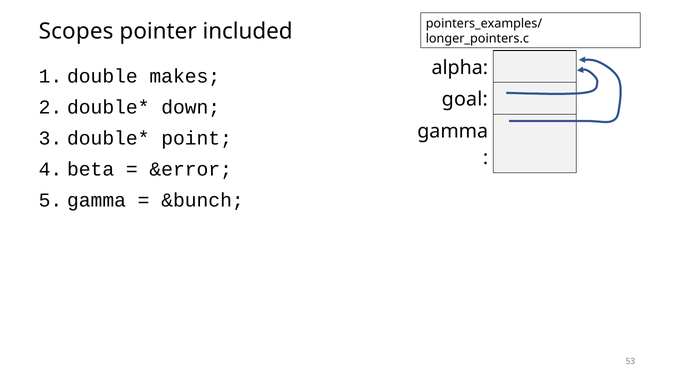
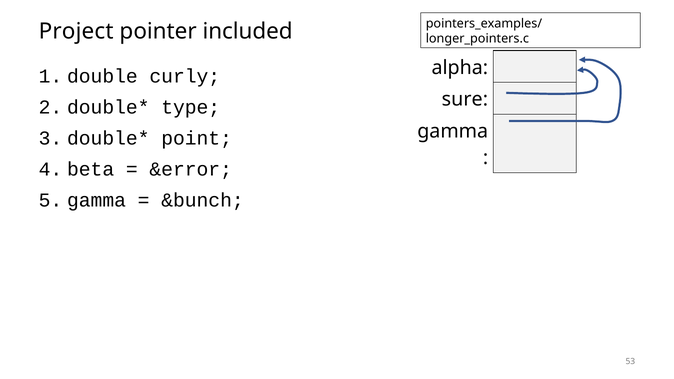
Scopes: Scopes -> Project
makes: makes -> curly
goal: goal -> sure
down: down -> type
